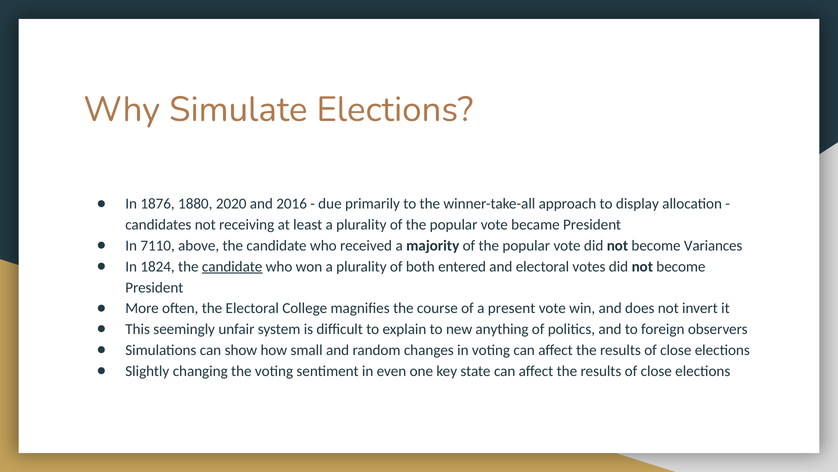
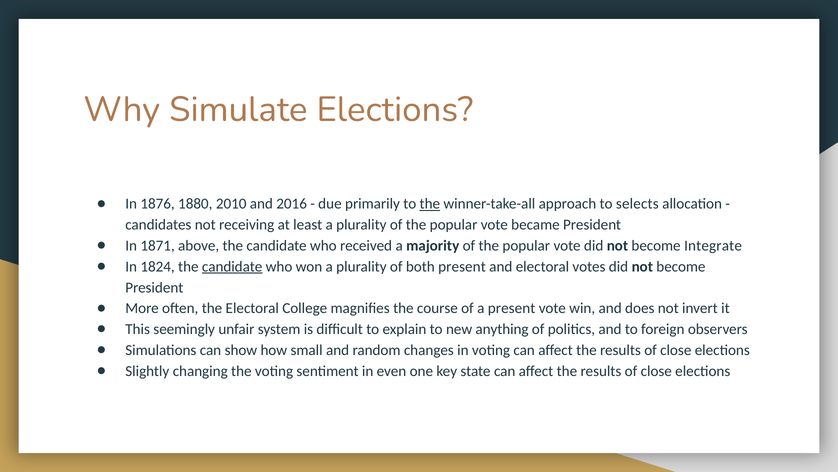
2020: 2020 -> 2010
the at (430, 204) underline: none -> present
display: display -> selects
7110: 7110 -> 1871
Variances: Variances -> Integrate
both entered: entered -> present
